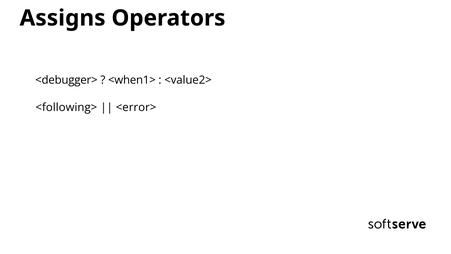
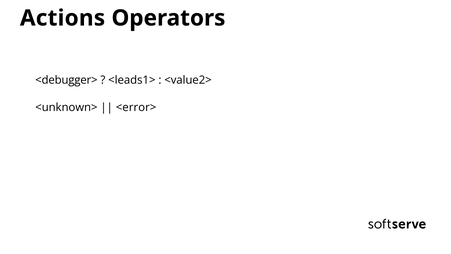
Assigns: Assigns -> Actions
<when1>: <when1> -> <leads1>
<following>: <following> -> <unknown>
